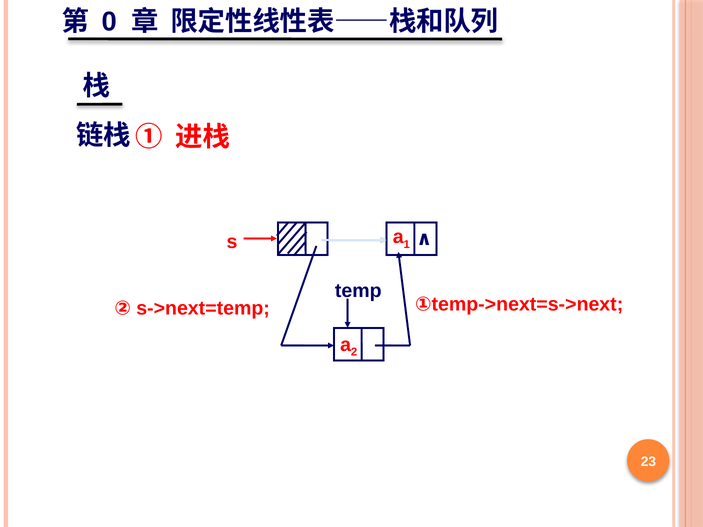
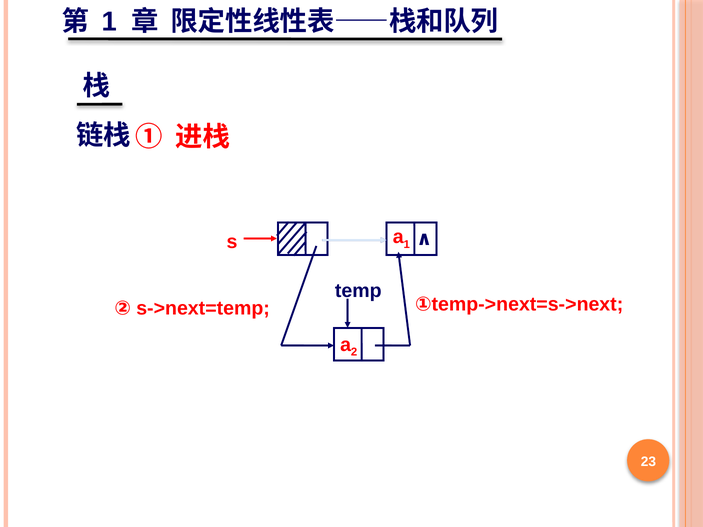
0 at (109, 22): 0 -> 1
